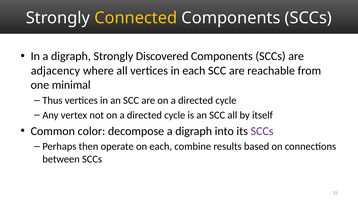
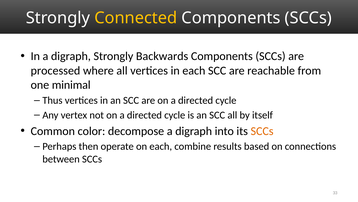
Discovered: Discovered -> Backwards
adjacency: adjacency -> processed
SCCs at (262, 131) colour: purple -> orange
